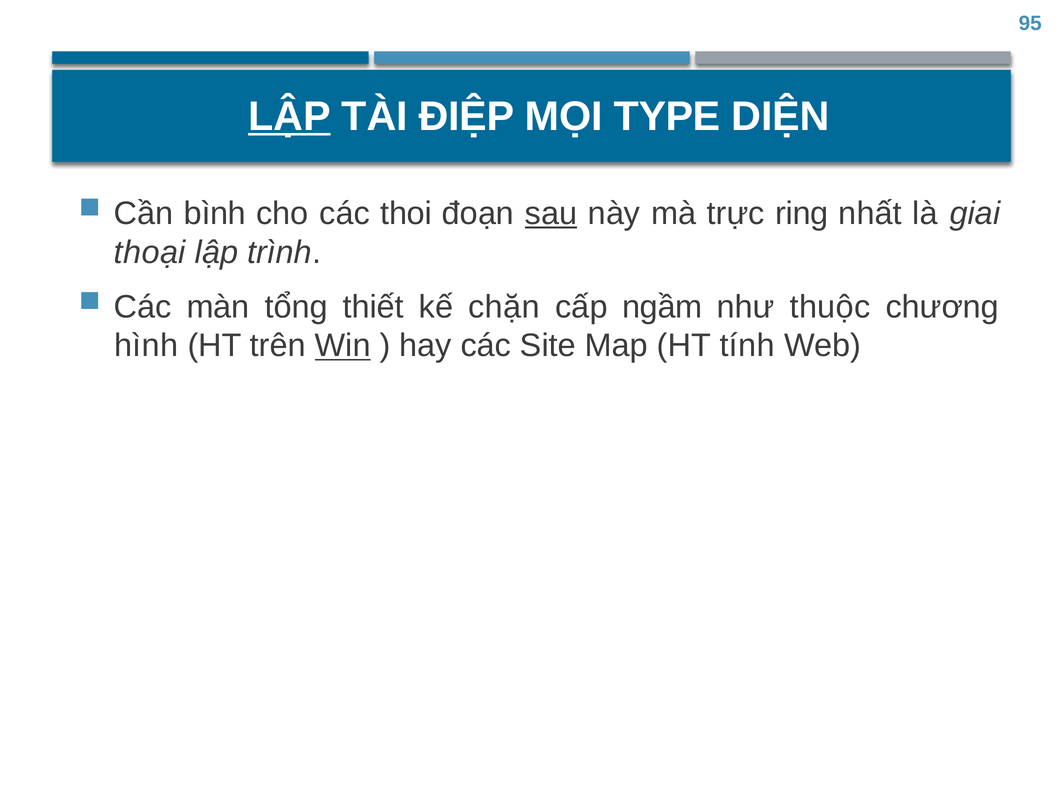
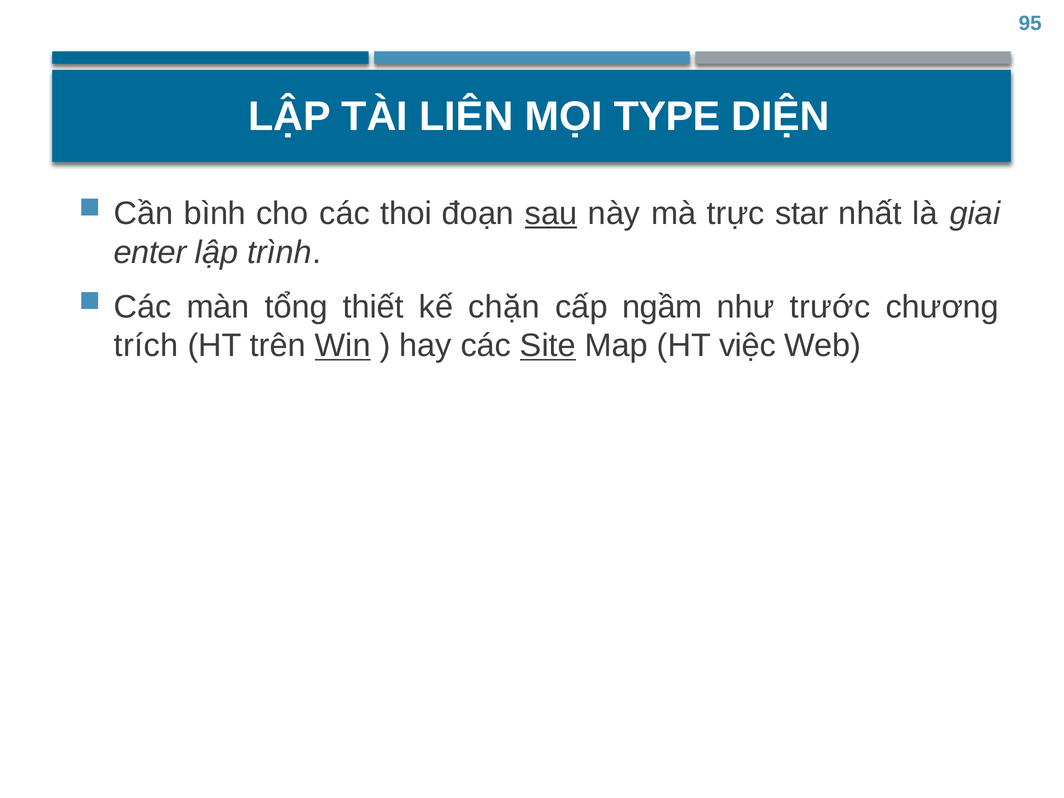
LẬP at (289, 117) underline: present -> none
ĐIỆP: ĐIỆP -> LIÊN
ring: ring -> star
thoại: thoại -> enter
thuộc: thuộc -> trước
hình: hình -> trích
Site underline: none -> present
tính: tính -> việc
